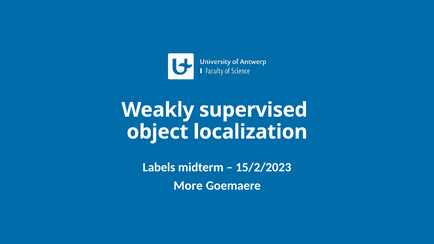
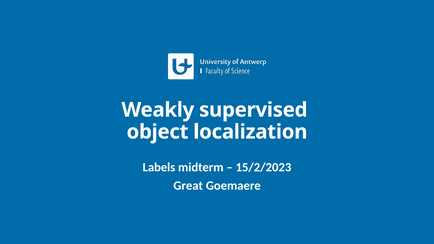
More: More -> Great
